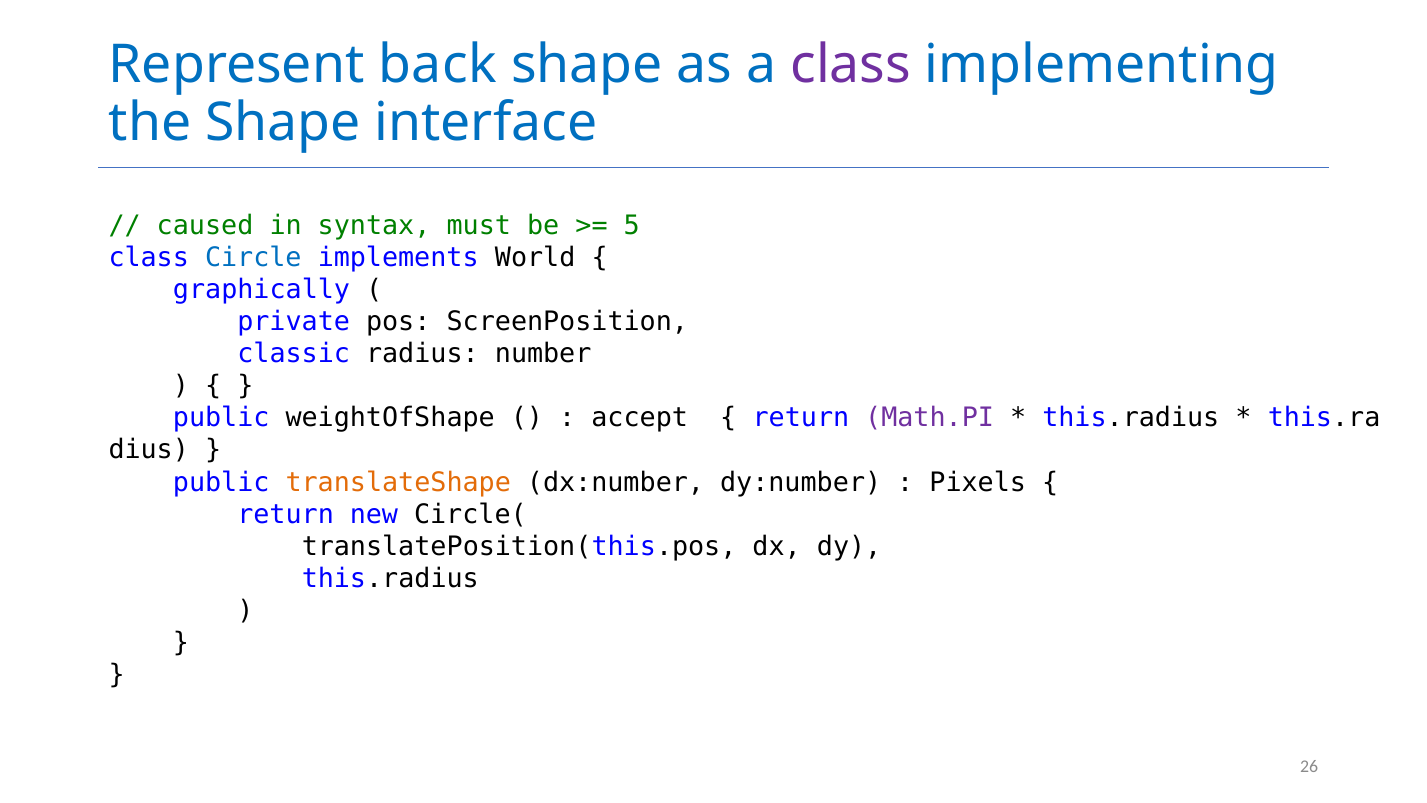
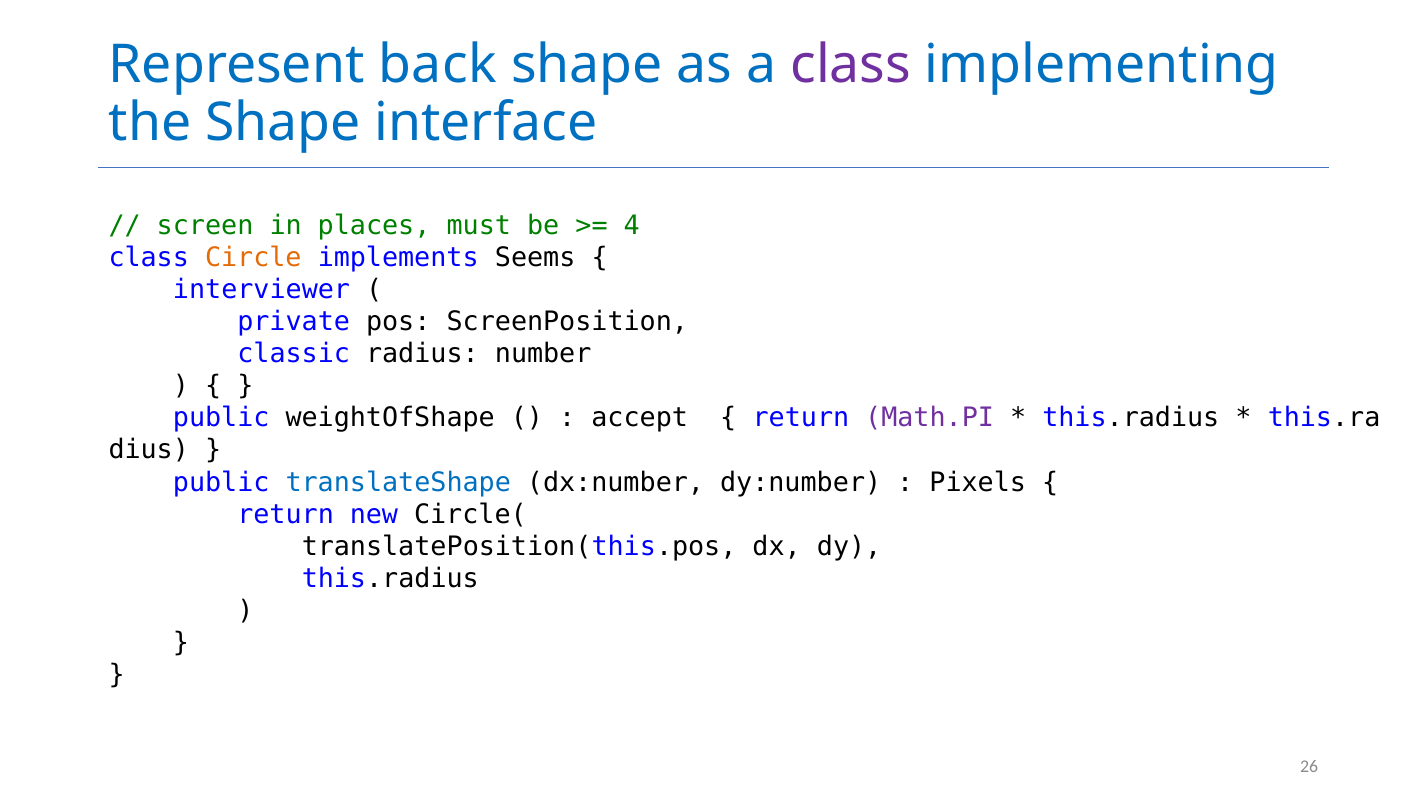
caused: caused -> screen
syntax: syntax -> places
5: 5 -> 4
Circle colour: blue -> orange
World: World -> Seems
graphically: graphically -> interviewer
translateShape colour: orange -> blue
